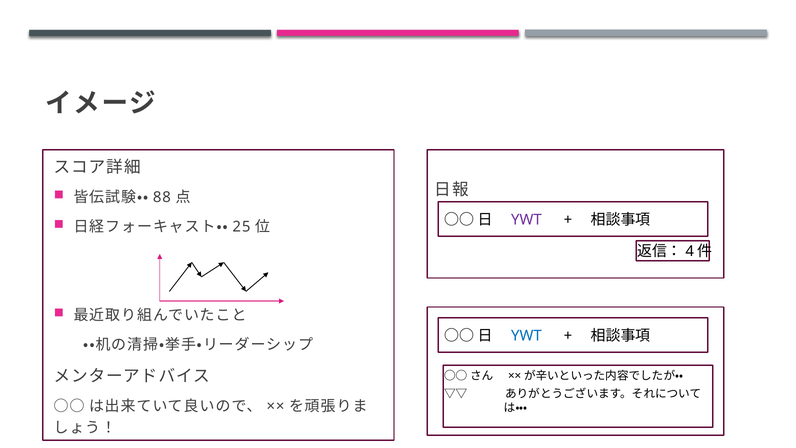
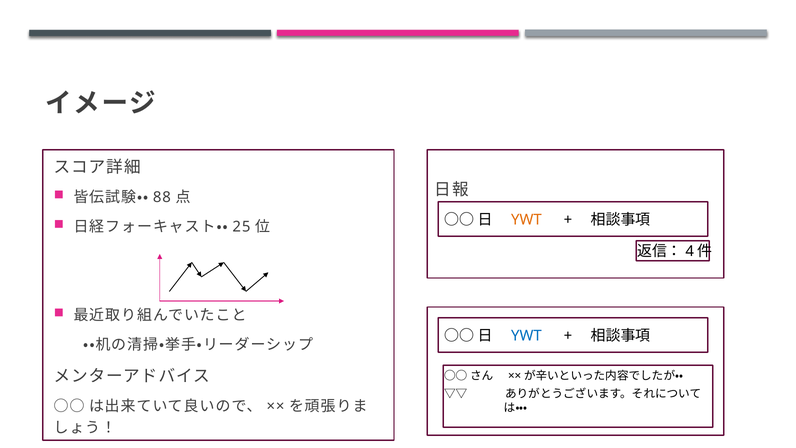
YWT at (526, 220) colour: purple -> orange
